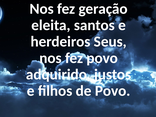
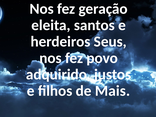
de Povo: Povo -> Mais
